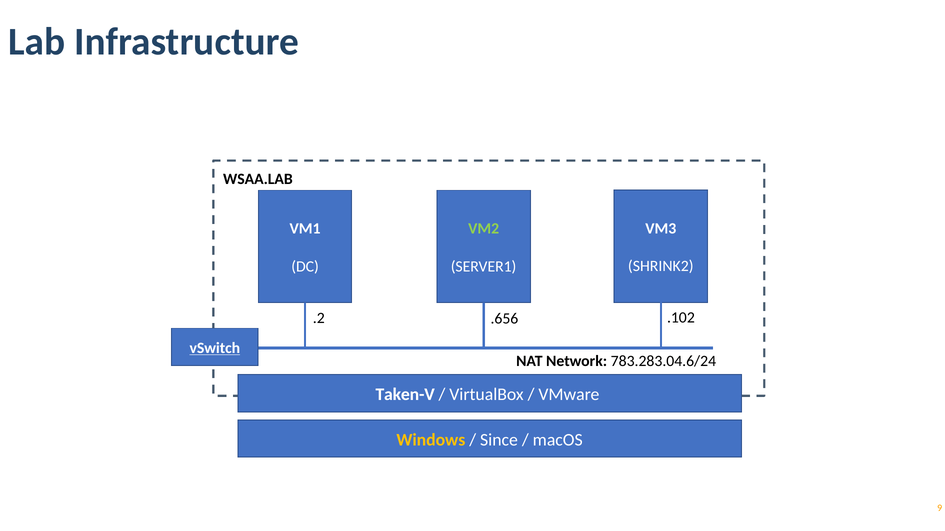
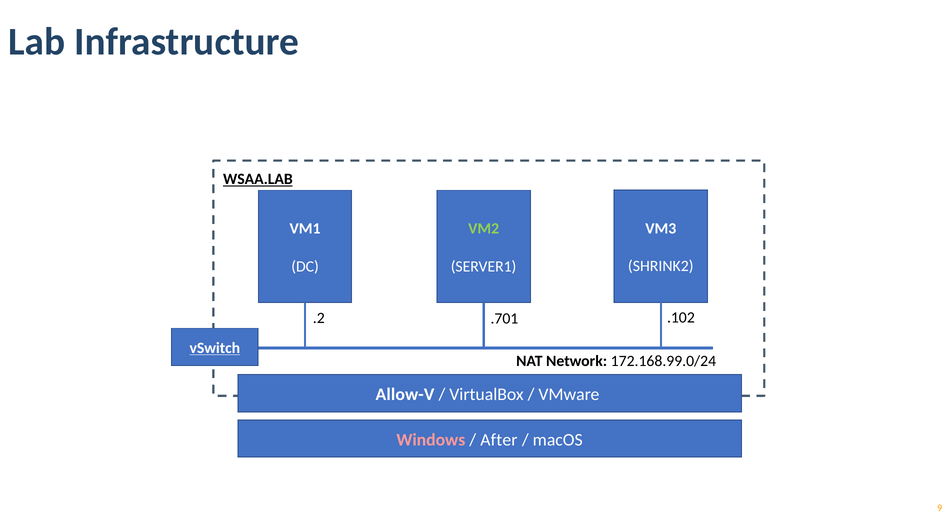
WSAA.LAB underline: none -> present
.656: .656 -> .701
783.283.04.6/24: 783.283.04.6/24 -> 172.168.99.0/24
Taken-V: Taken-V -> Allow-V
Windows colour: yellow -> pink
Since: Since -> After
